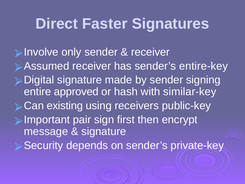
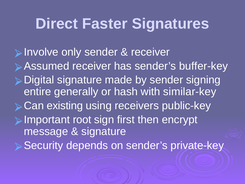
entire-key: entire-key -> buffer-key
approved: approved -> generally
pair: pair -> root
